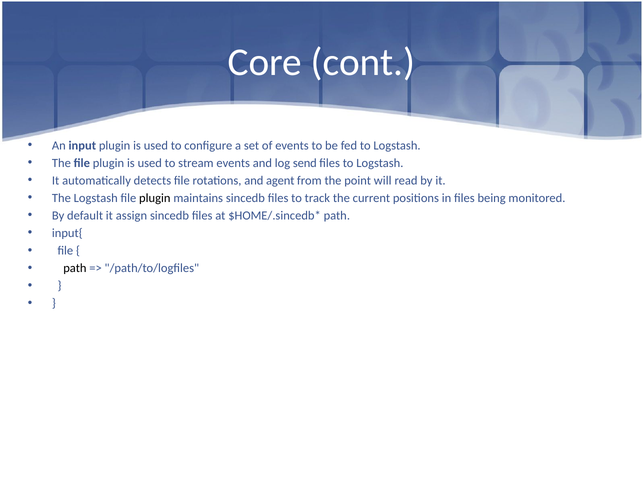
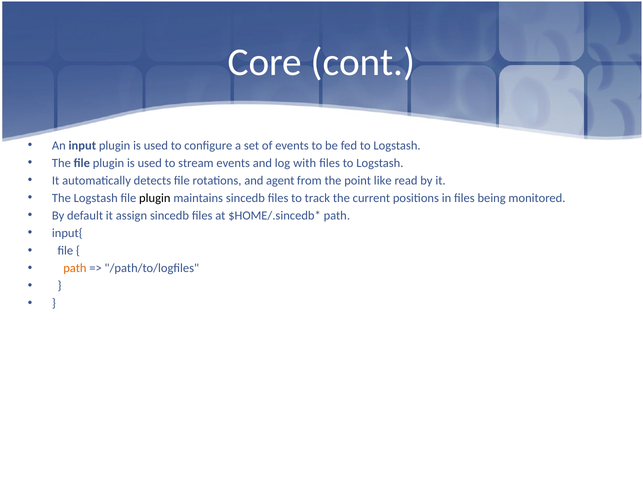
send: send -> with
will: will -> like
path at (75, 268) colour: black -> orange
